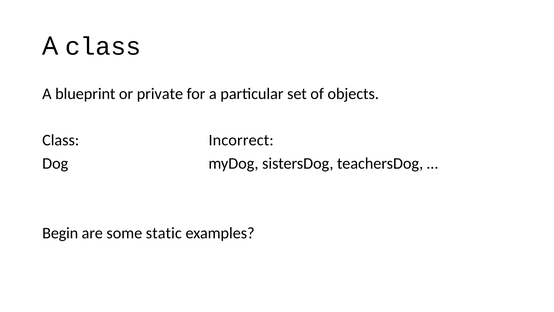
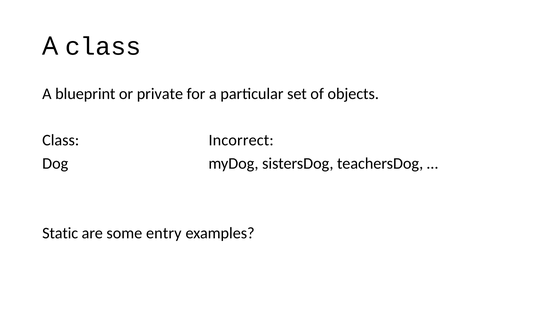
Begin: Begin -> Static
static: static -> entry
